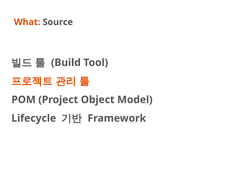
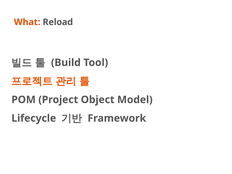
Source: Source -> Reload
